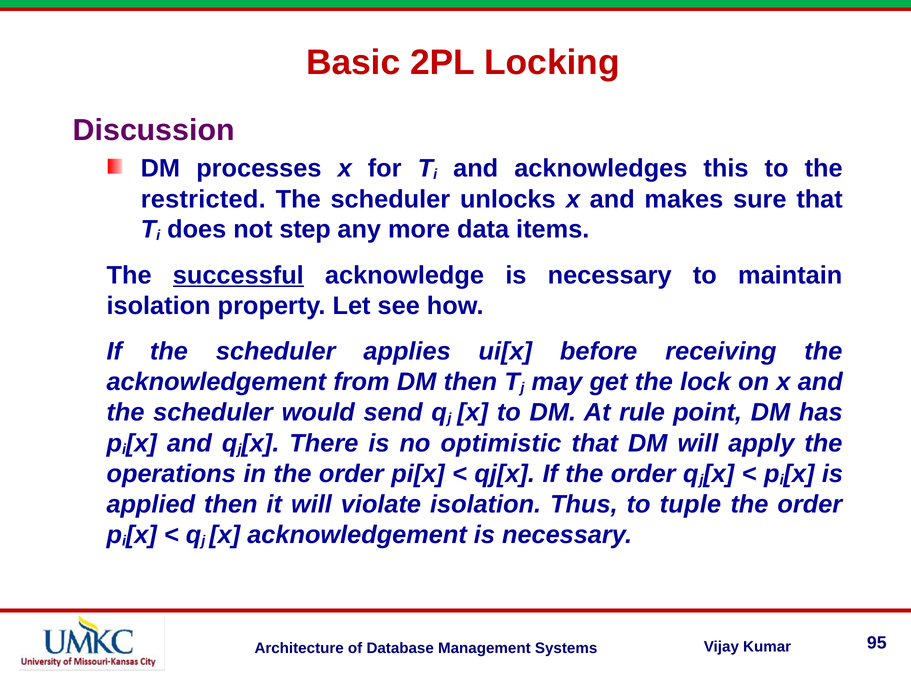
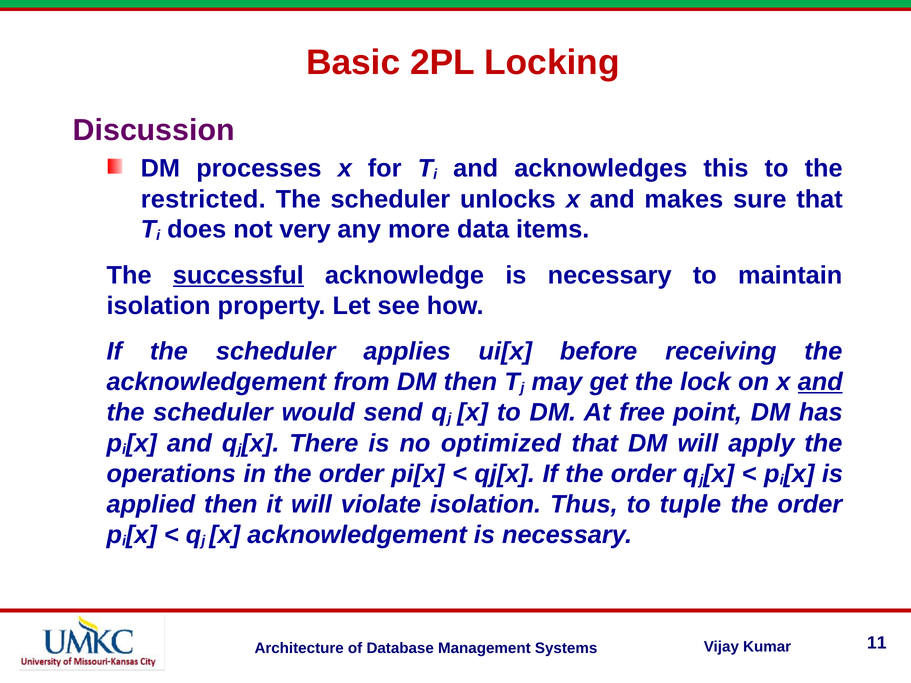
step: step -> very
and at (820, 382) underline: none -> present
rule: rule -> free
optimistic: optimistic -> optimized
95: 95 -> 11
